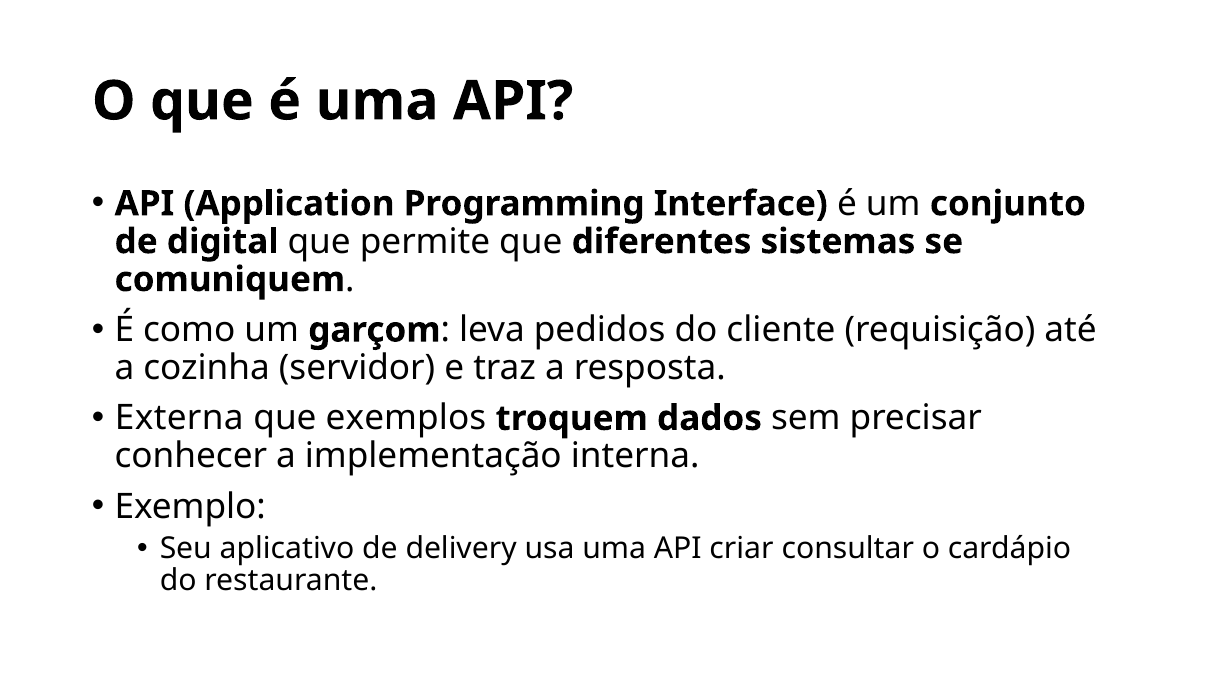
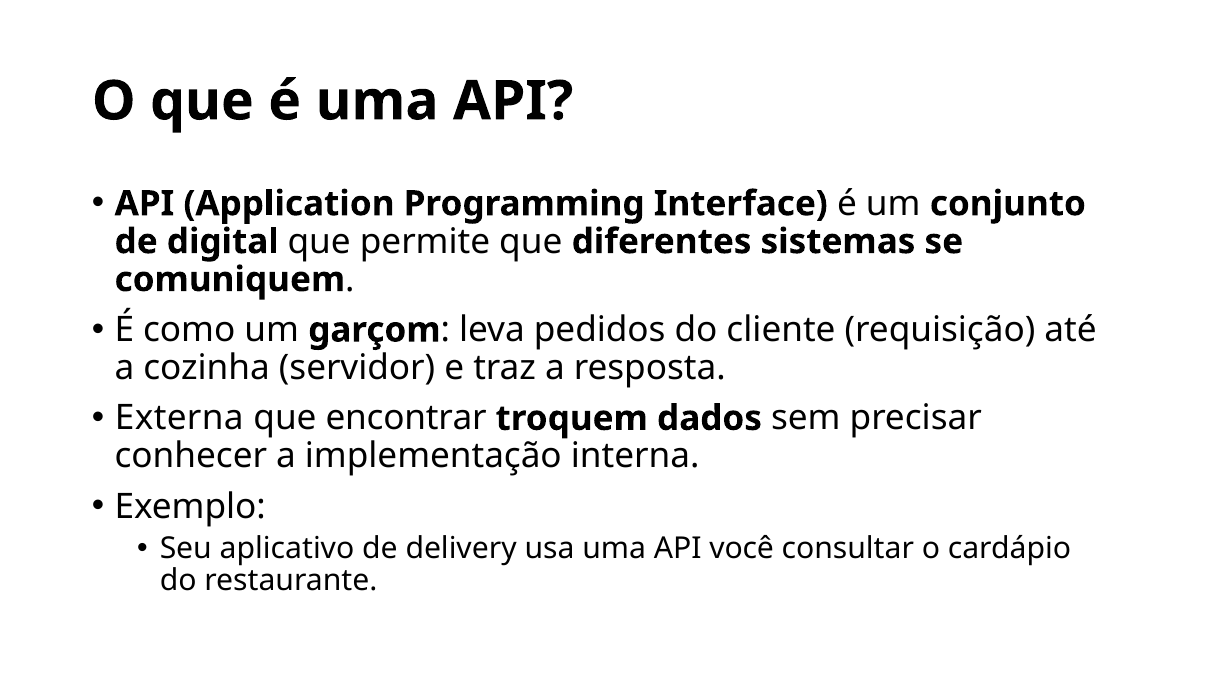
exemplos: exemplos -> encontrar
criar: criar -> você
